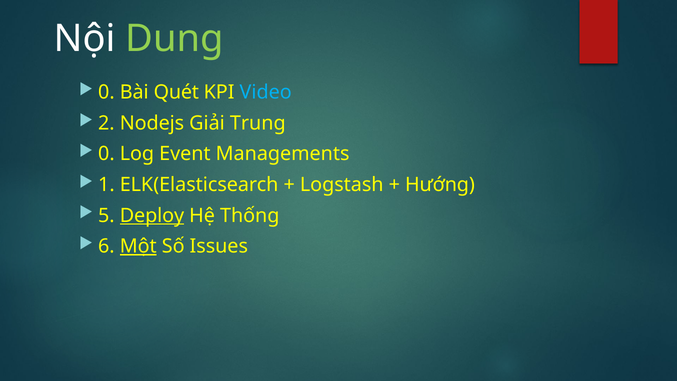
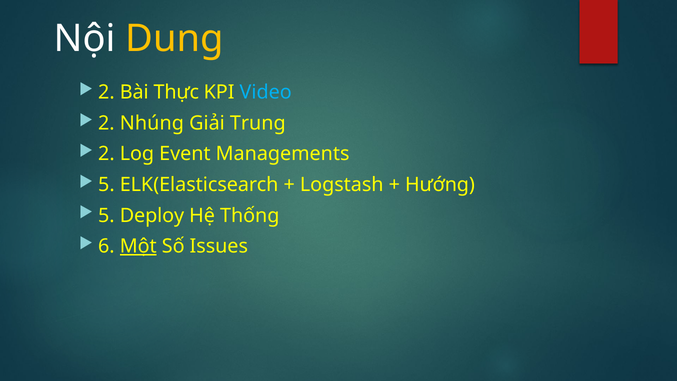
Dung colour: light green -> yellow
0 at (106, 92): 0 -> 2
Quét: Quét -> Thực
Nodejs: Nodejs -> Nhúng
0 at (106, 154): 0 -> 2
1 at (106, 185): 1 -> 5
Deploy underline: present -> none
